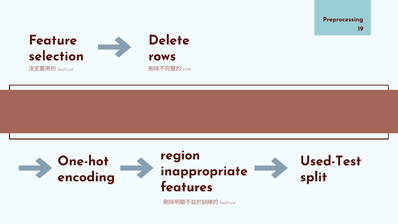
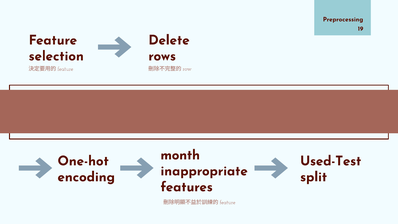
region: region -> month
